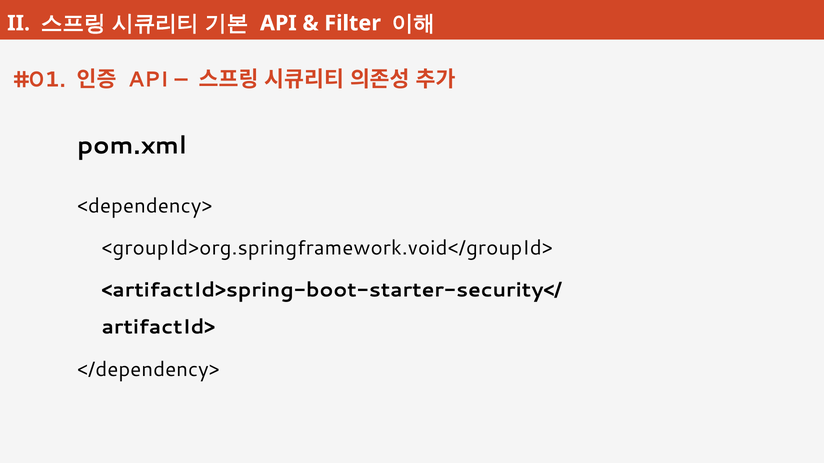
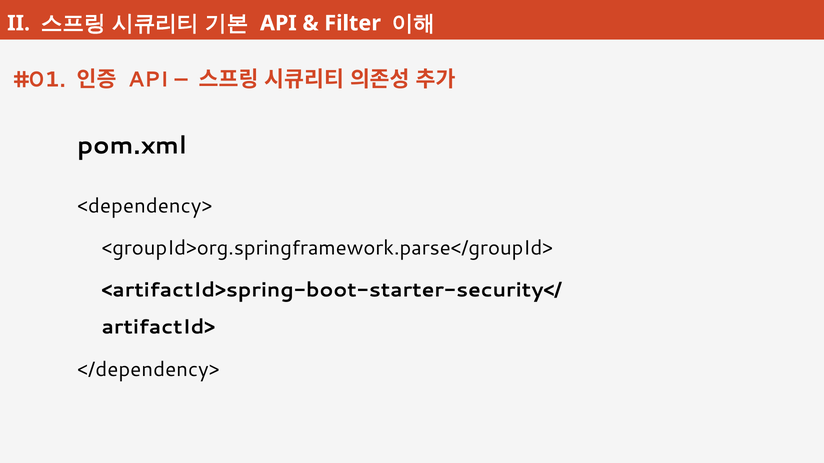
<groupId>org.springframework.void</groupId>: <groupId>org.springframework.void</groupId> -> <groupId>org.springframework.parse</groupId>
